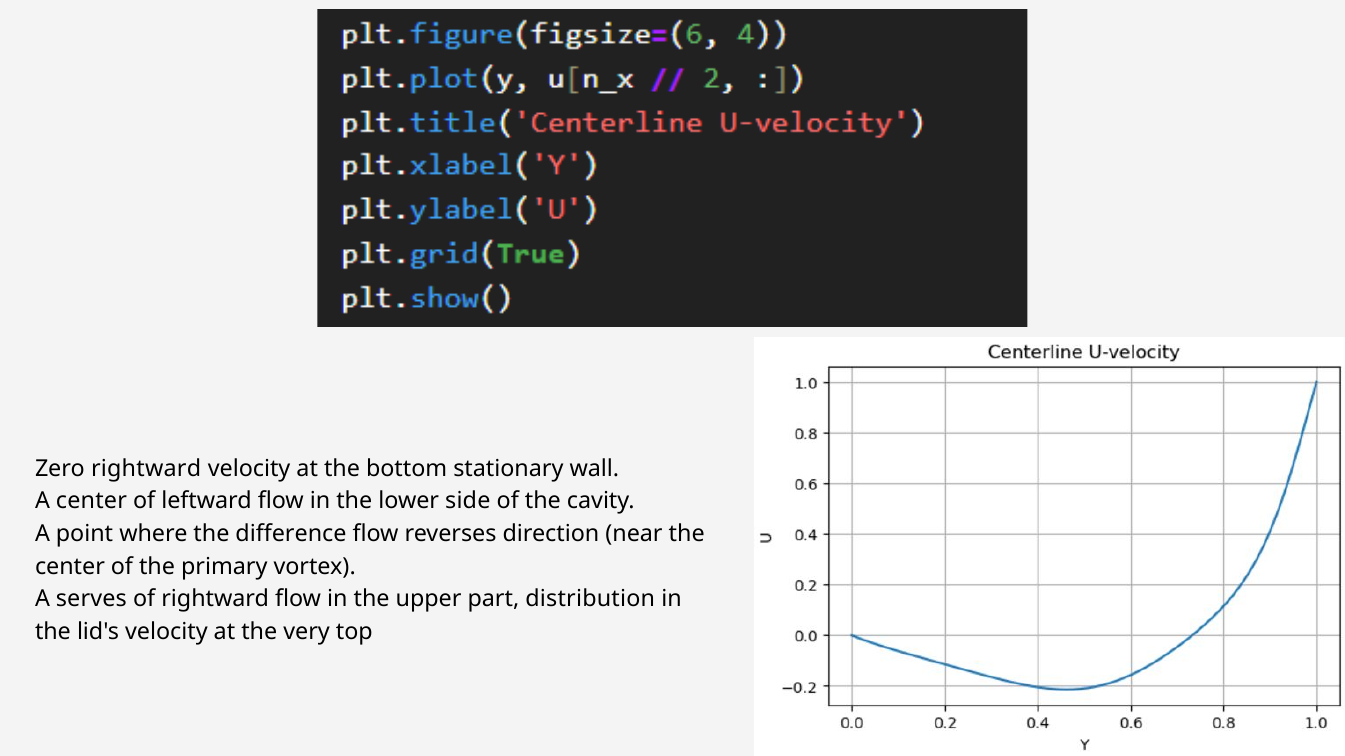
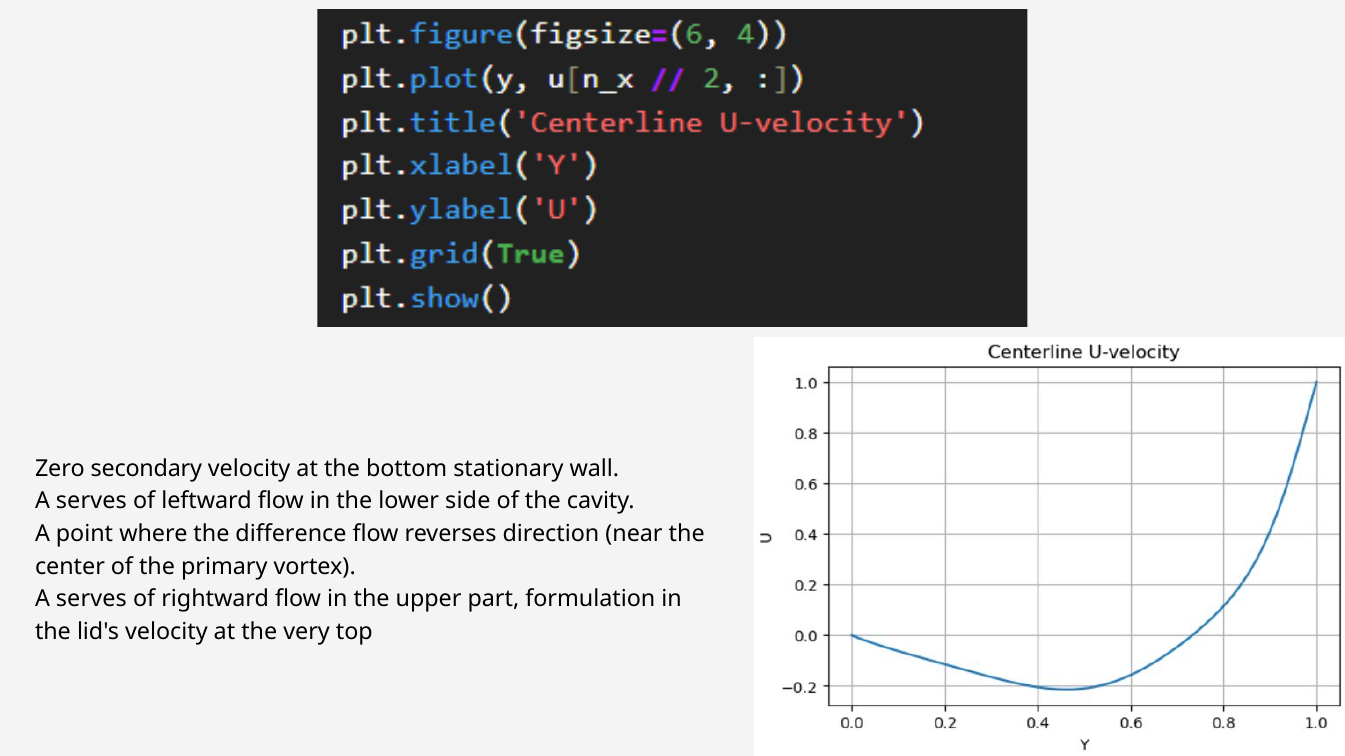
Zero rightward: rightward -> secondary
center at (91, 502): center -> serves
distribution: distribution -> formulation
